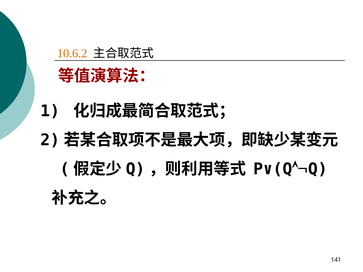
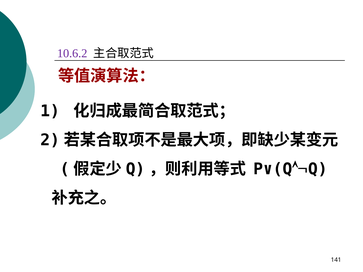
10.6.2 colour: orange -> purple
